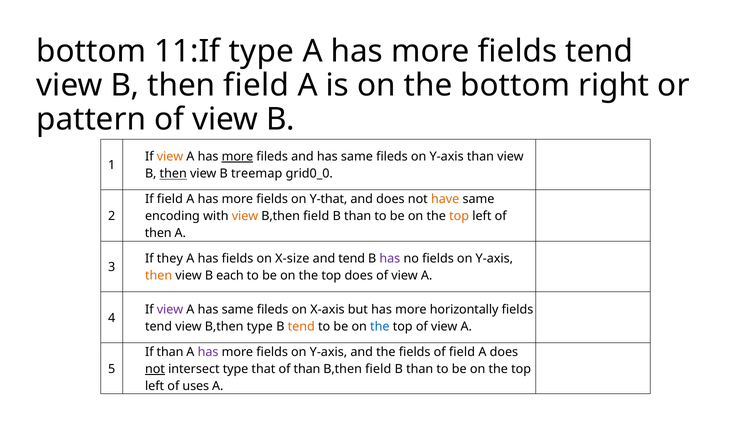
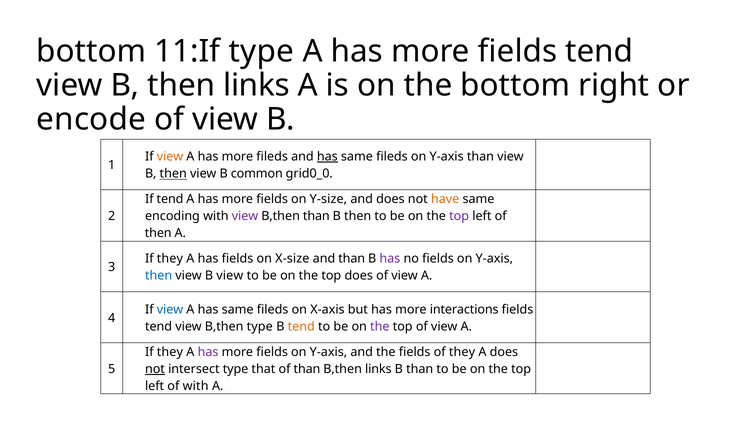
then field: field -> links
pattern: pattern -> encode
more at (237, 157) underline: present -> none
has at (327, 157) underline: none -> present
treemap: treemap -> common
If field: field -> tend
Y-that: Y-that -> Y-size
view at (245, 216) colour: orange -> purple
field at (316, 216): field -> than
than at (358, 216): than -> then
top at (459, 216) colour: orange -> purple
and tend: tend -> than
then at (159, 276) colour: orange -> blue
B each: each -> view
view at (170, 310) colour: purple -> blue
horizontally: horizontally -> interactions
the at (380, 327) colour: blue -> purple
than at (170, 352): than -> they
of field: field -> they
field at (378, 369): field -> links
of uses: uses -> with
